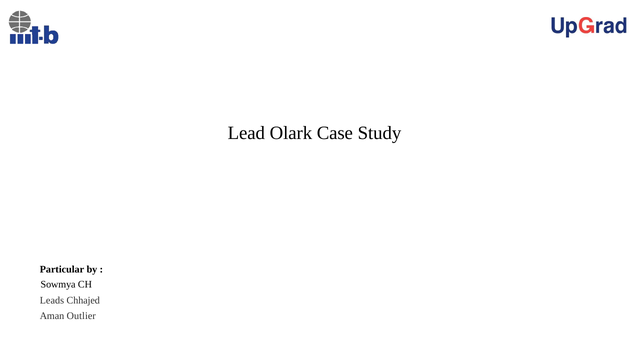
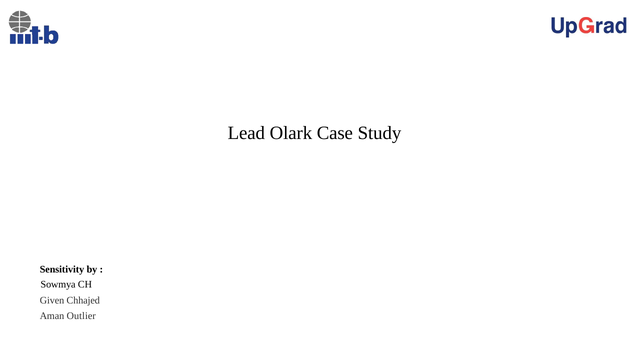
Particular: Particular -> Sensitivity
Leads: Leads -> Given
